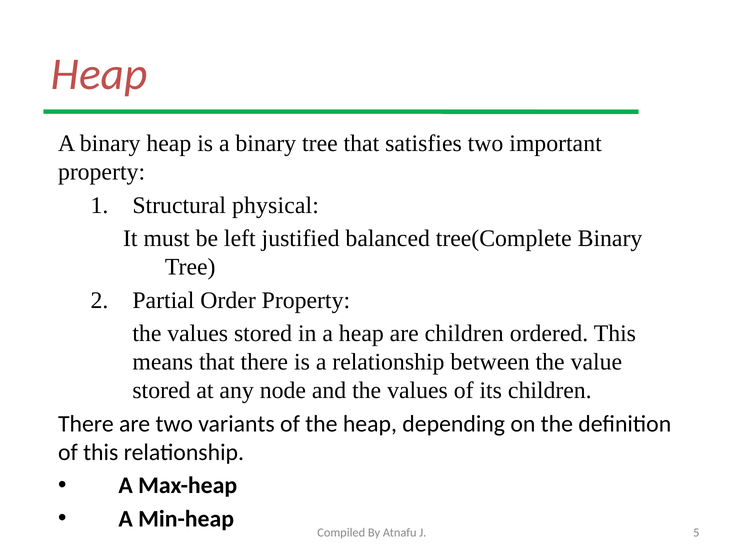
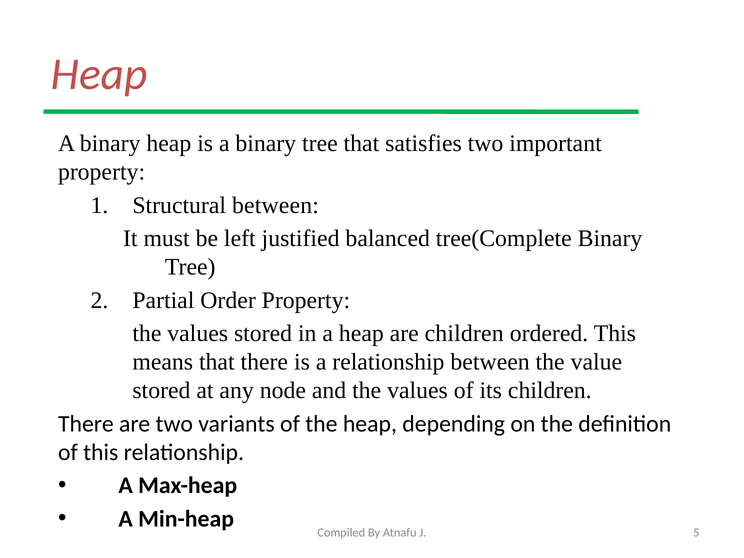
Structural physical: physical -> between
